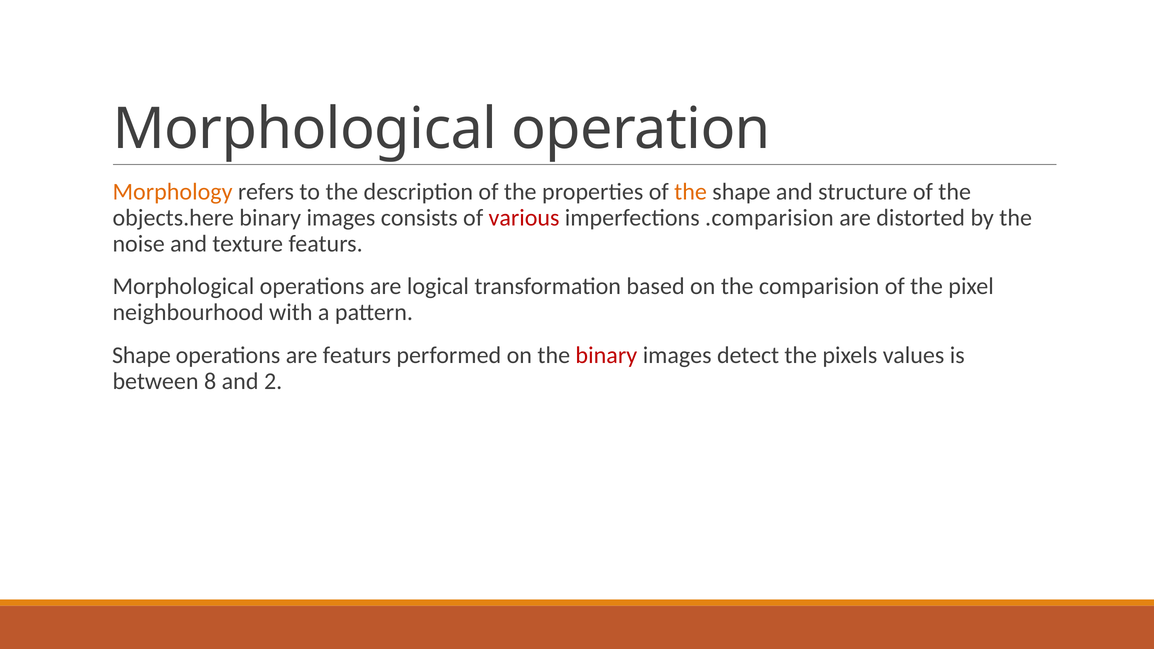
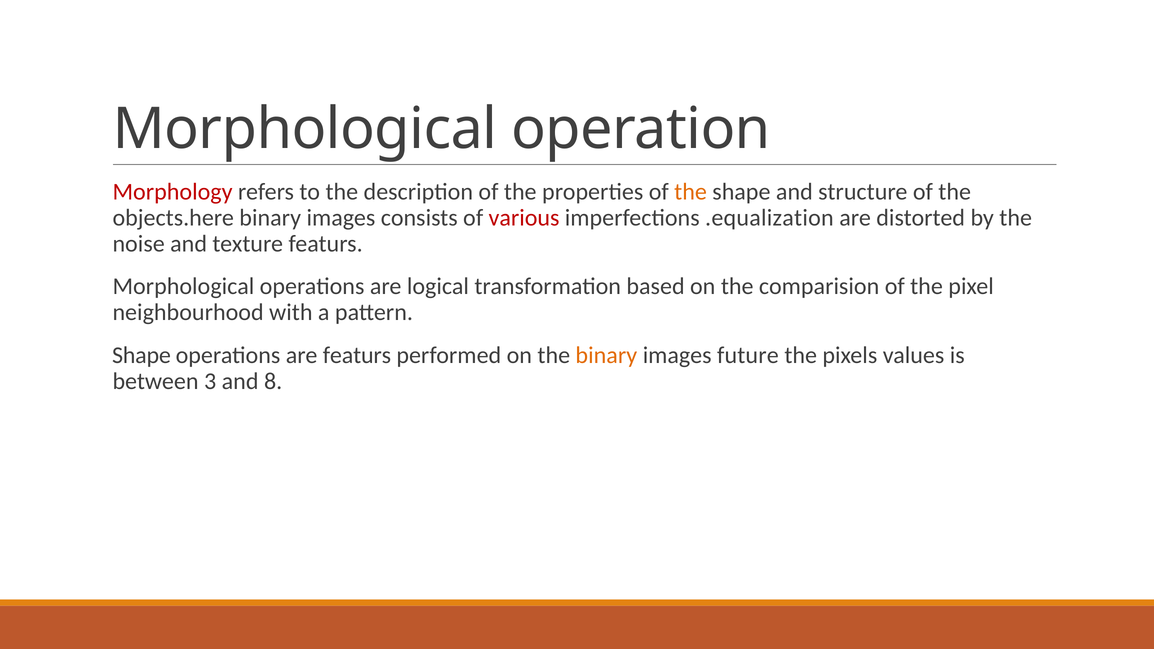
Morphology colour: orange -> red
.comparision: .comparision -> .equalization
binary at (606, 355) colour: red -> orange
detect: detect -> future
8: 8 -> 3
2: 2 -> 8
